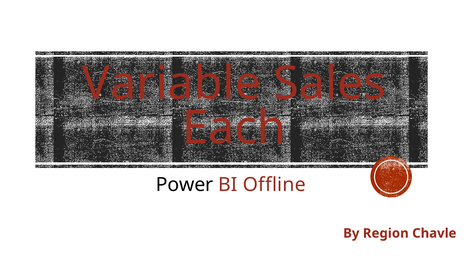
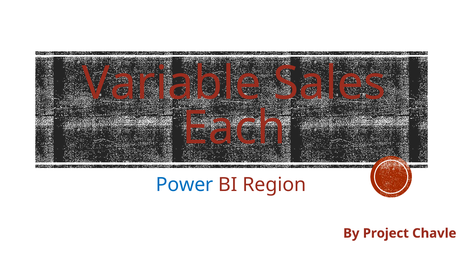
Power colour: black -> blue
Offline: Offline -> Region
Region: Region -> Project
